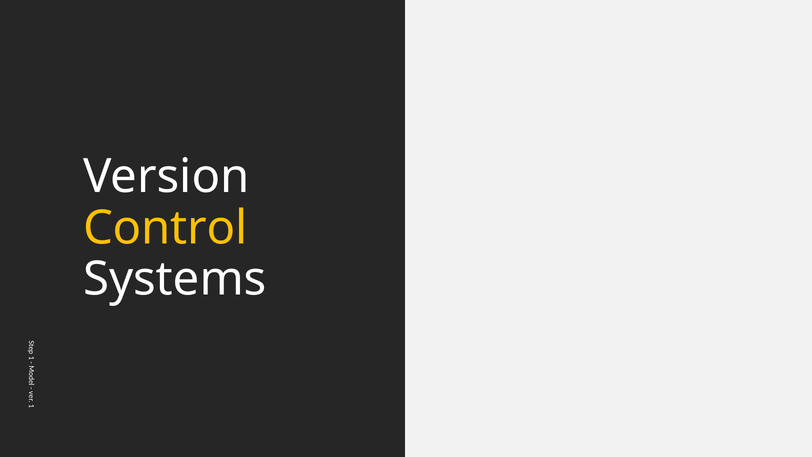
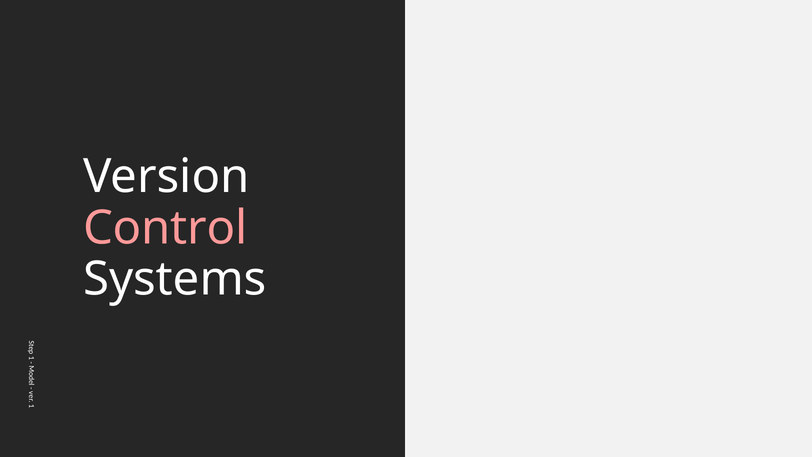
Control colour: yellow -> pink
